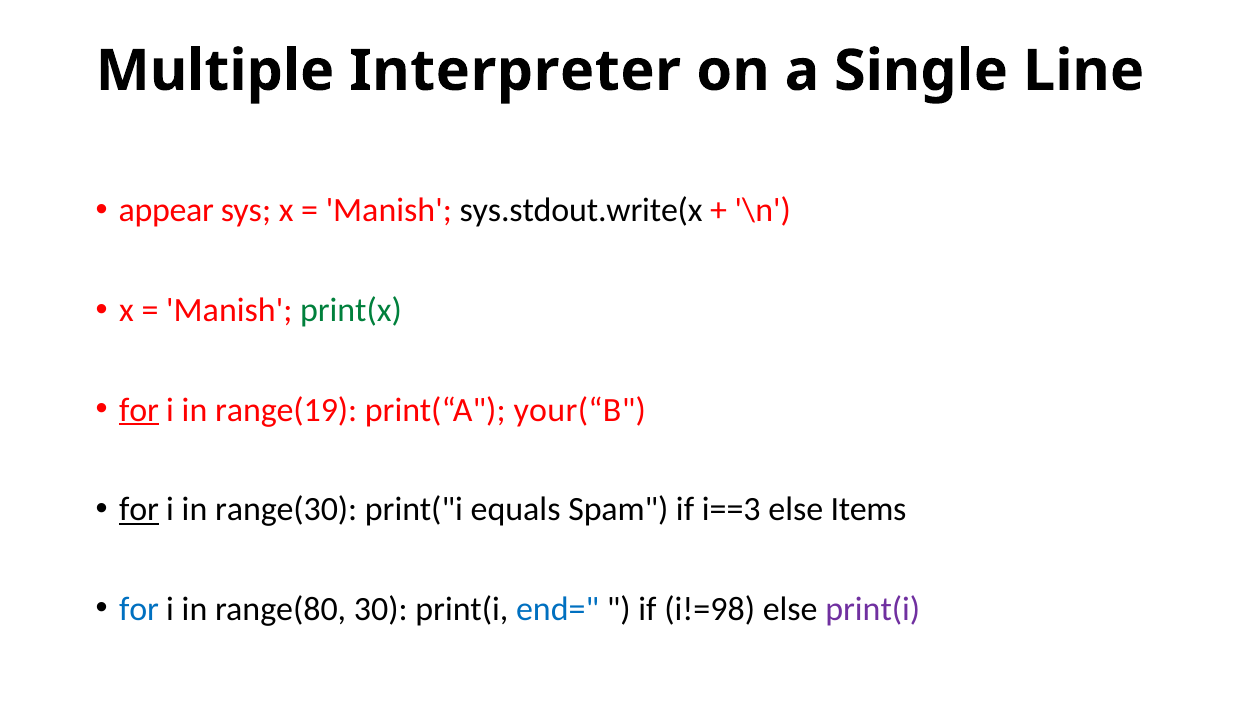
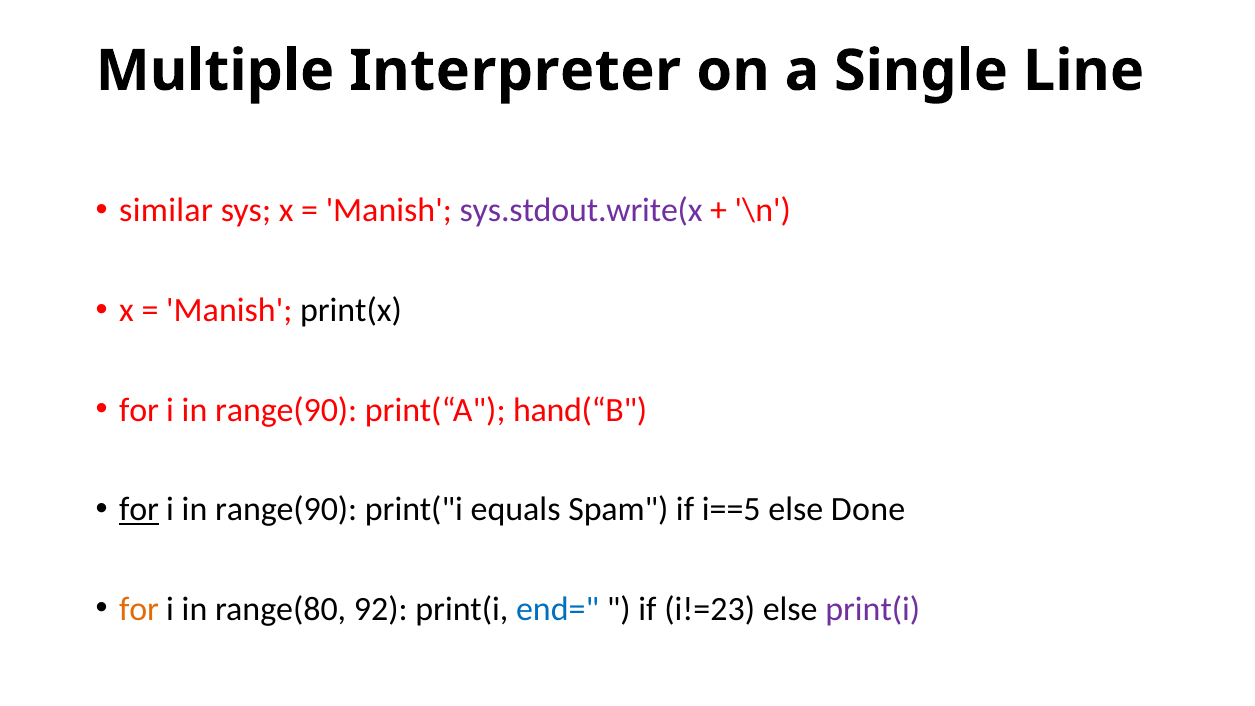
appear: appear -> similar
sys.stdout.write(x colour: black -> purple
print(x colour: green -> black
for at (139, 410) underline: present -> none
range(19 at (286, 410): range(19 -> range(90
your(“B: your(“B -> hand(“B
range(30 at (286, 509): range(30 -> range(90
i==3: i==3 -> i==5
Items: Items -> Done
for at (139, 609) colour: blue -> orange
30: 30 -> 92
i!=98: i!=98 -> i!=23
